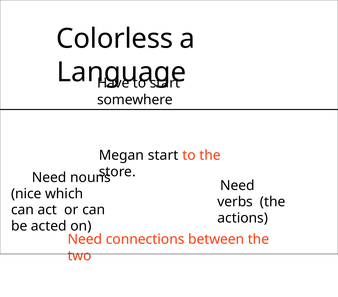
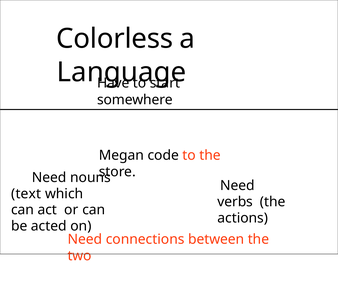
Megan start: start -> code
nice: nice -> text
